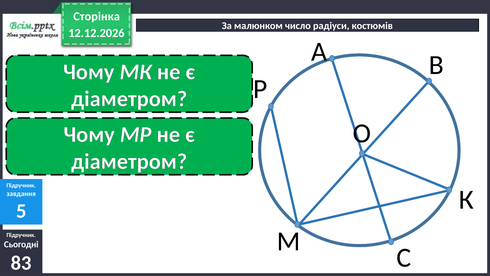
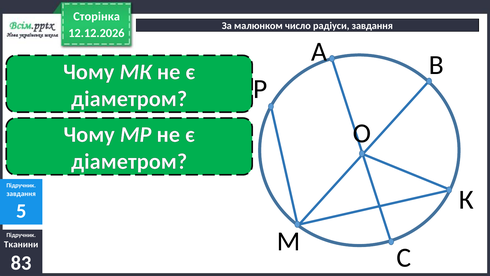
радіуси костюмів: костюмів -> завдання
Сьогодні: Сьогодні -> Тканини
